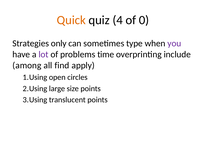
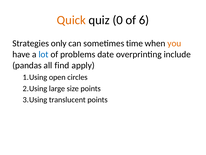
4: 4 -> 0
0: 0 -> 6
type: type -> time
you colour: purple -> orange
lot colour: purple -> blue
time: time -> date
among: among -> pandas
